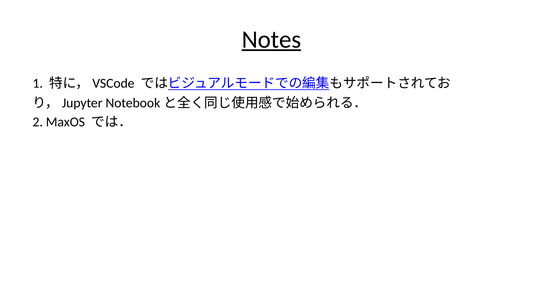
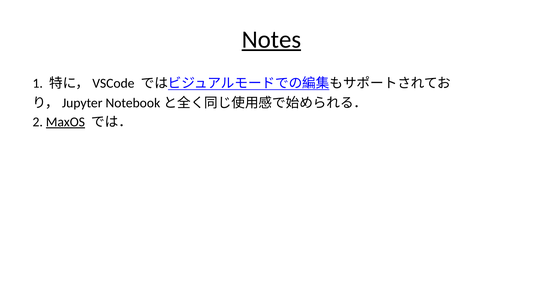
MaxOS underline: none -> present
